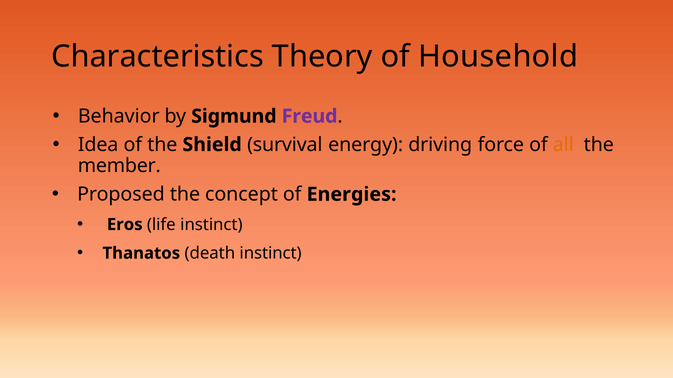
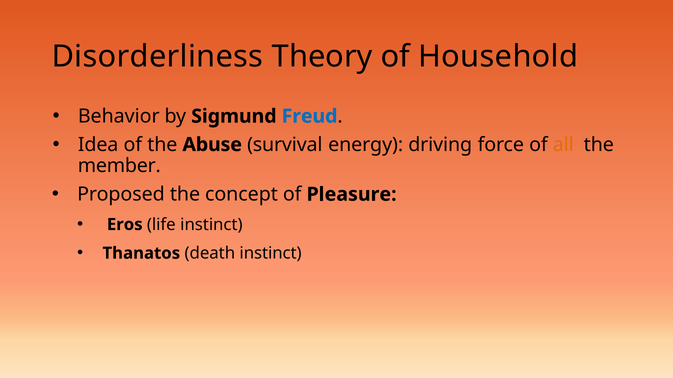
Characteristics: Characteristics -> Disorderliness
Freud colour: purple -> blue
Shield: Shield -> Abuse
Energies: Energies -> Pleasure
